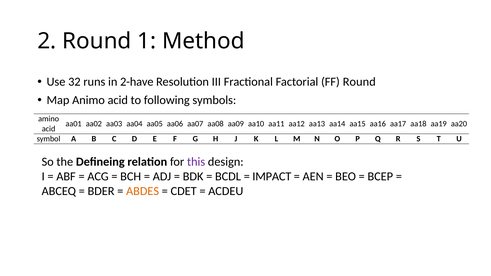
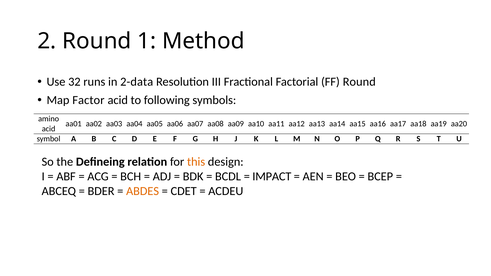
2-have: 2-have -> 2-data
Animo: Animo -> Factor
this colour: purple -> orange
